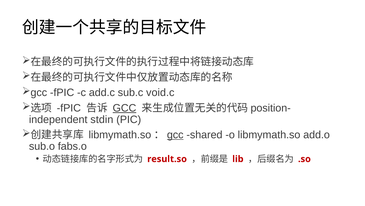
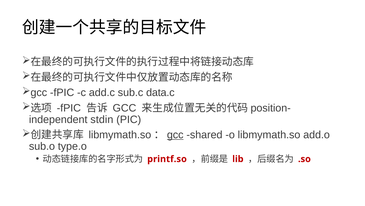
void.c: void.c -> data.c
GCC at (124, 108) underline: present -> none
fabs.o: fabs.o -> type.o
result.so: result.so -> printf.so
